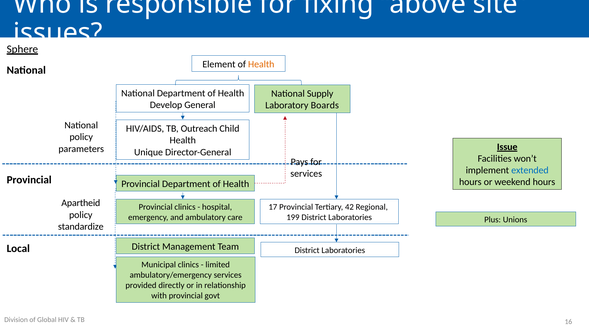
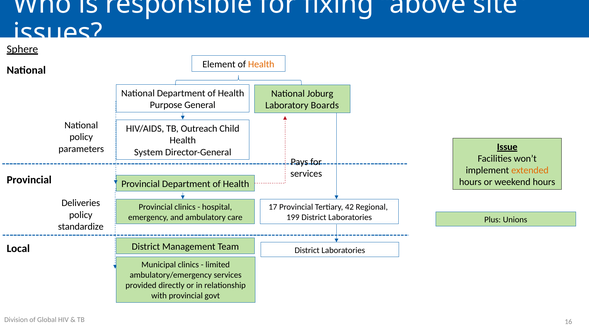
Supply: Supply -> Joburg
Develop: Develop -> Purpose
Unique: Unique -> System
extended colour: blue -> orange
Apartheid: Apartheid -> Deliveries
